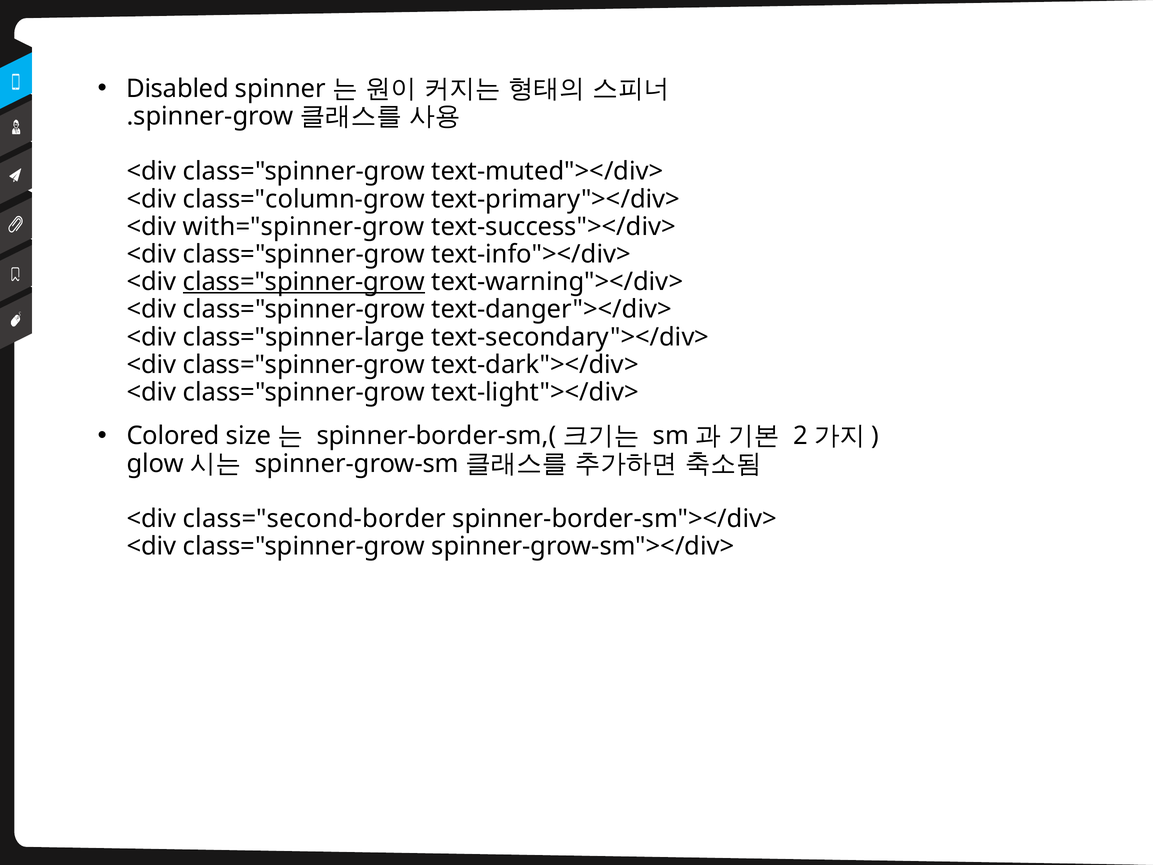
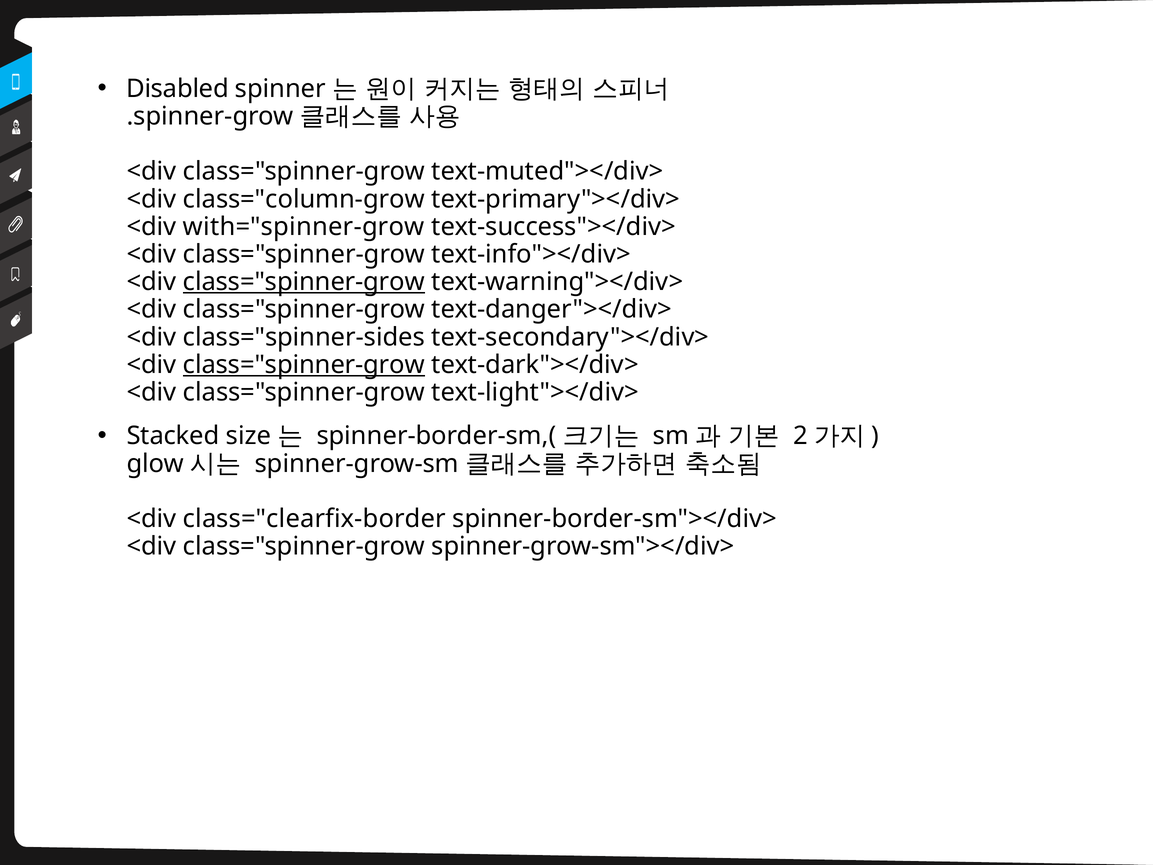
class="spinner-large: class="spinner-large -> class="spinner-sides
class="spinner-grow at (304, 365) underline: none -> present
Colored: Colored -> Stacked
class="second-border: class="second-border -> class="clearfix-border
